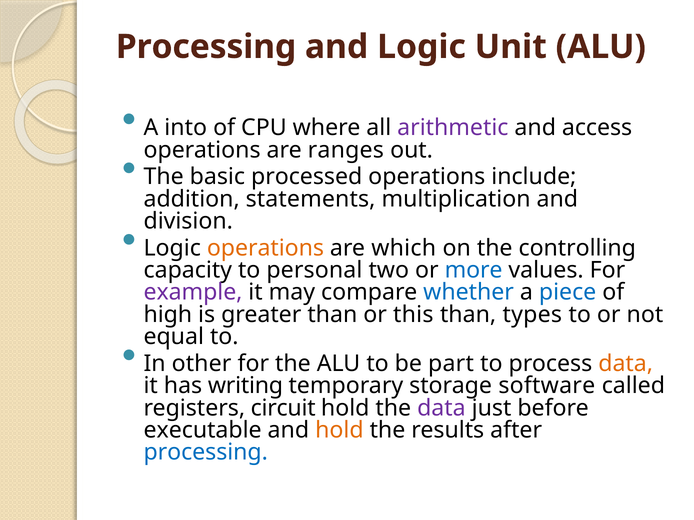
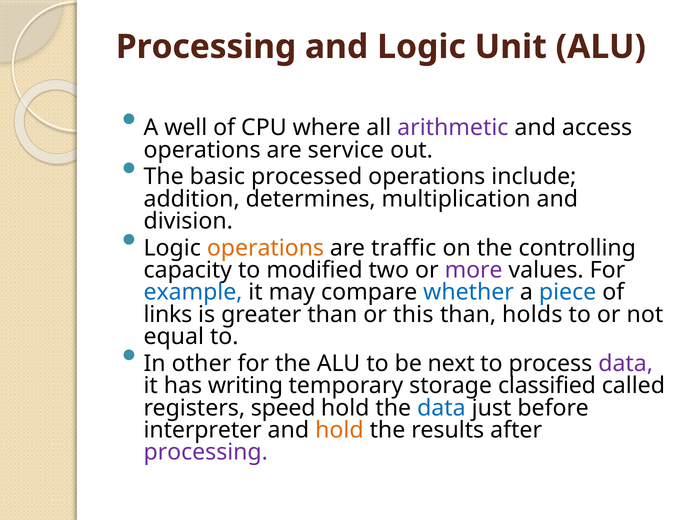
into: into -> well
ranges: ranges -> service
statements: statements -> determines
which: which -> traffic
personal: personal -> modified
more colour: blue -> purple
example colour: purple -> blue
high: high -> links
types: types -> holds
part: part -> next
data at (626, 364) colour: orange -> purple
software: software -> classified
circuit: circuit -> speed
data at (441, 408) colour: purple -> blue
executable: executable -> interpreter
processing at (206, 453) colour: blue -> purple
